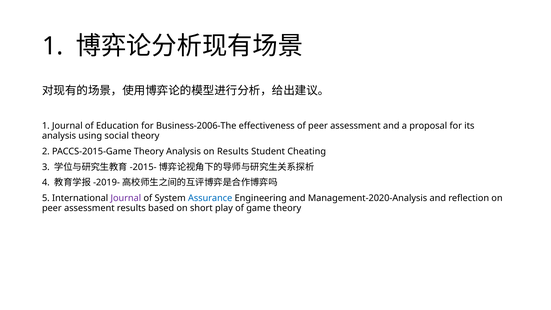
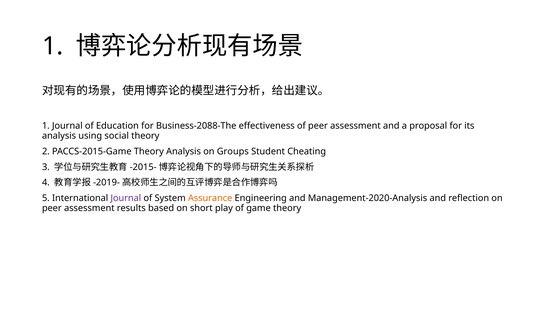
Business-2006-The: Business-2006-The -> Business-2088-The
on Results: Results -> Groups
Assurance colour: blue -> orange
